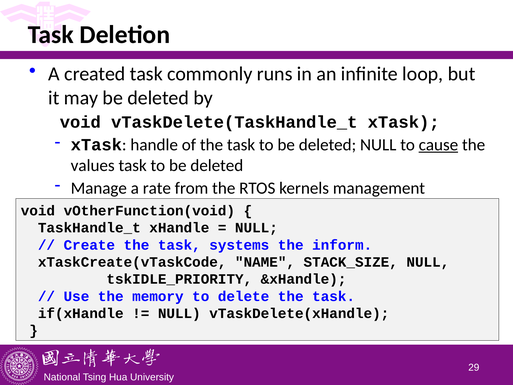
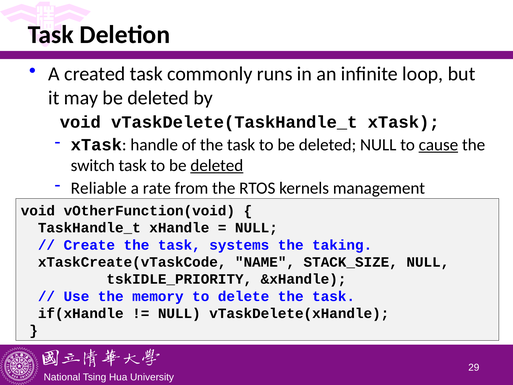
values: values -> switch
deleted at (217, 165) underline: none -> present
Manage: Manage -> Reliable
inform: inform -> taking
